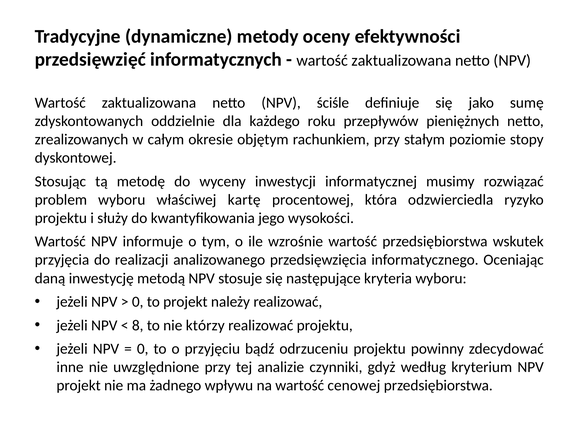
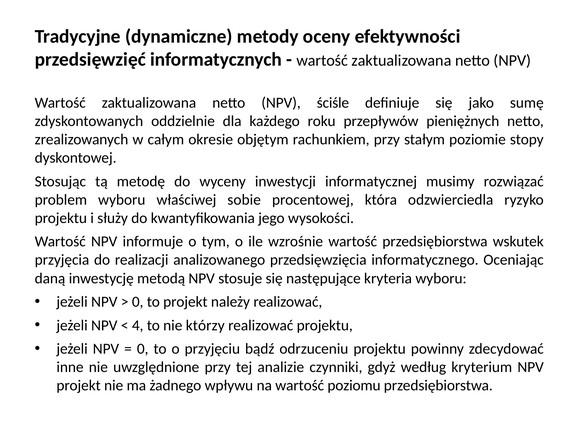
kartę: kartę -> sobie
8: 8 -> 4
cenowej: cenowej -> poziomu
